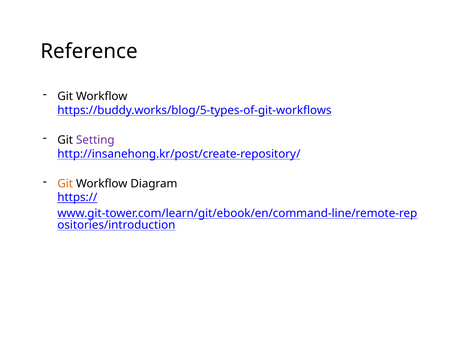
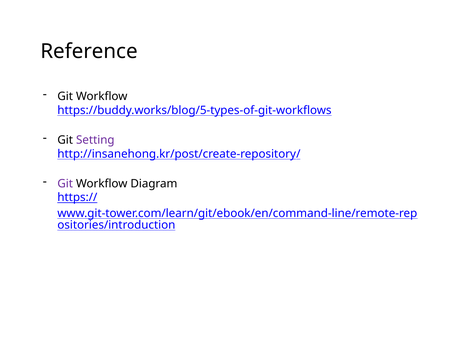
Git at (65, 184) colour: orange -> purple
